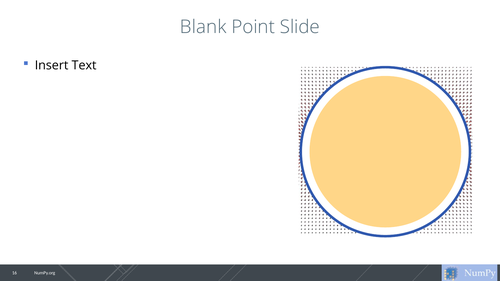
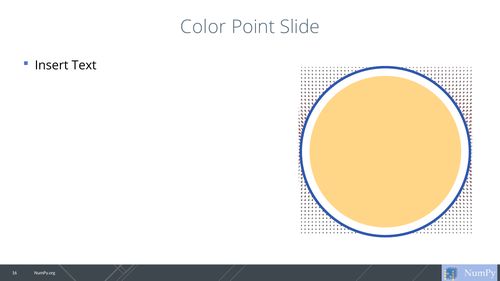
Blank: Blank -> Color
